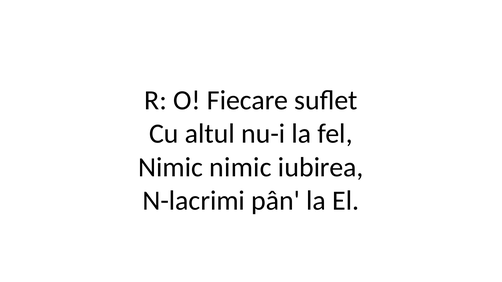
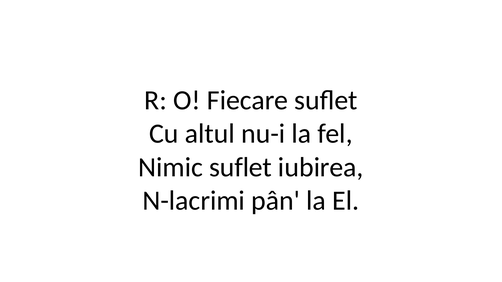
Nimic nimic: nimic -> suflet
